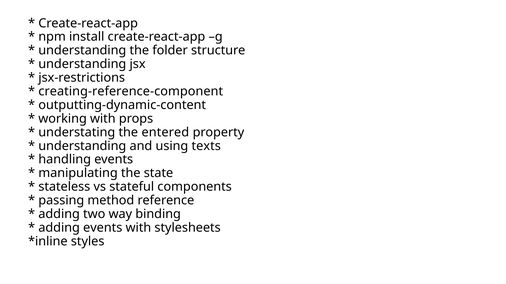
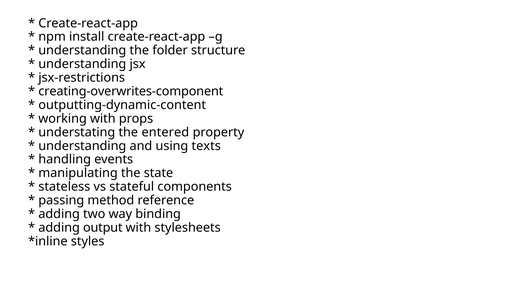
creating-reference-component: creating-reference-component -> creating-overwrites-component
adding events: events -> output
